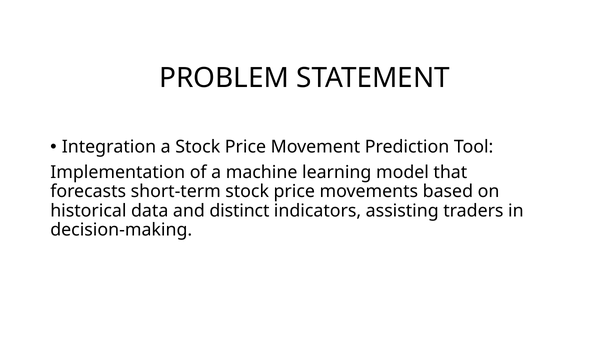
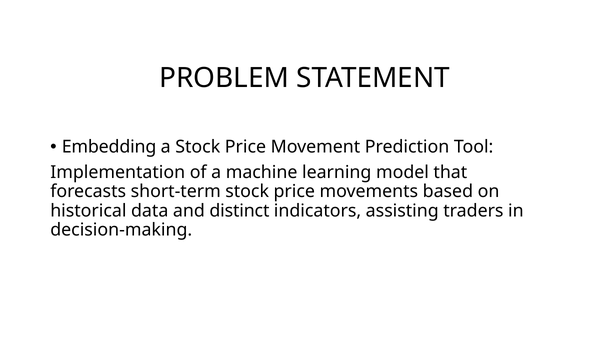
Integration: Integration -> Embedding
